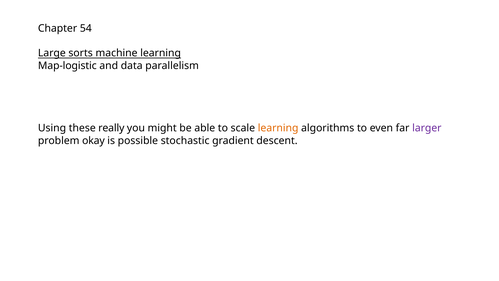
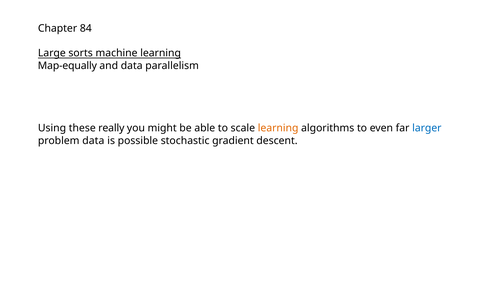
54: 54 -> 84
Map-logistic: Map-logistic -> Map-equally
larger colour: purple -> blue
problem okay: okay -> data
